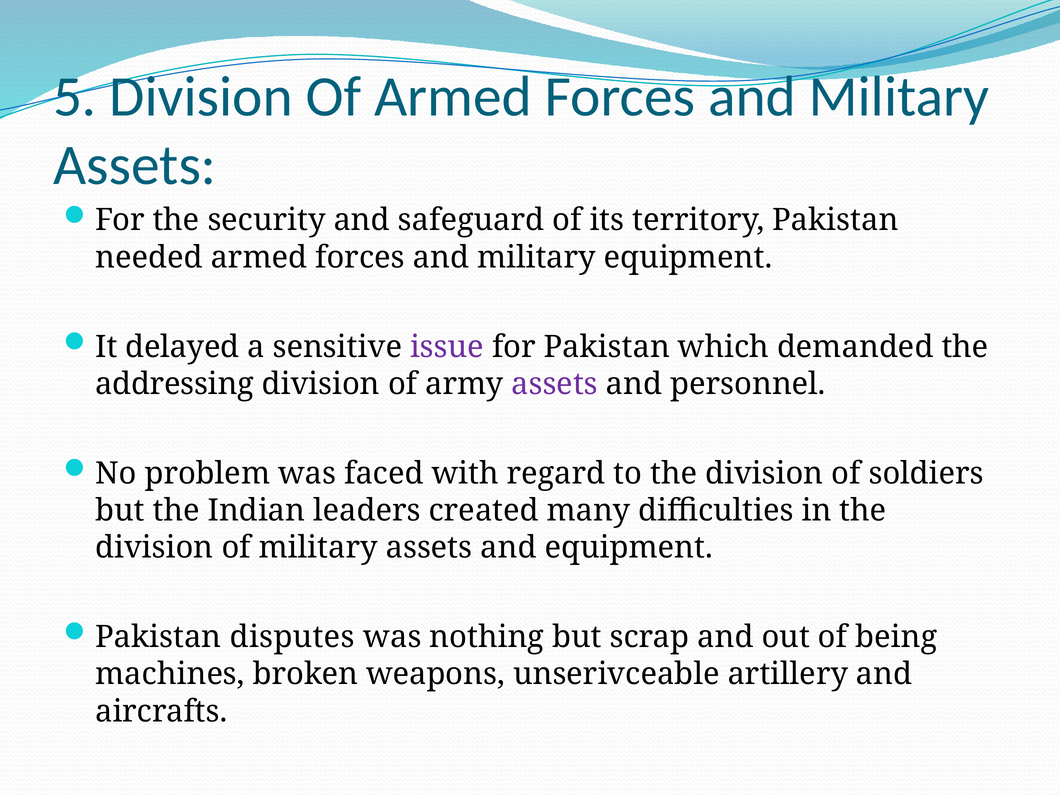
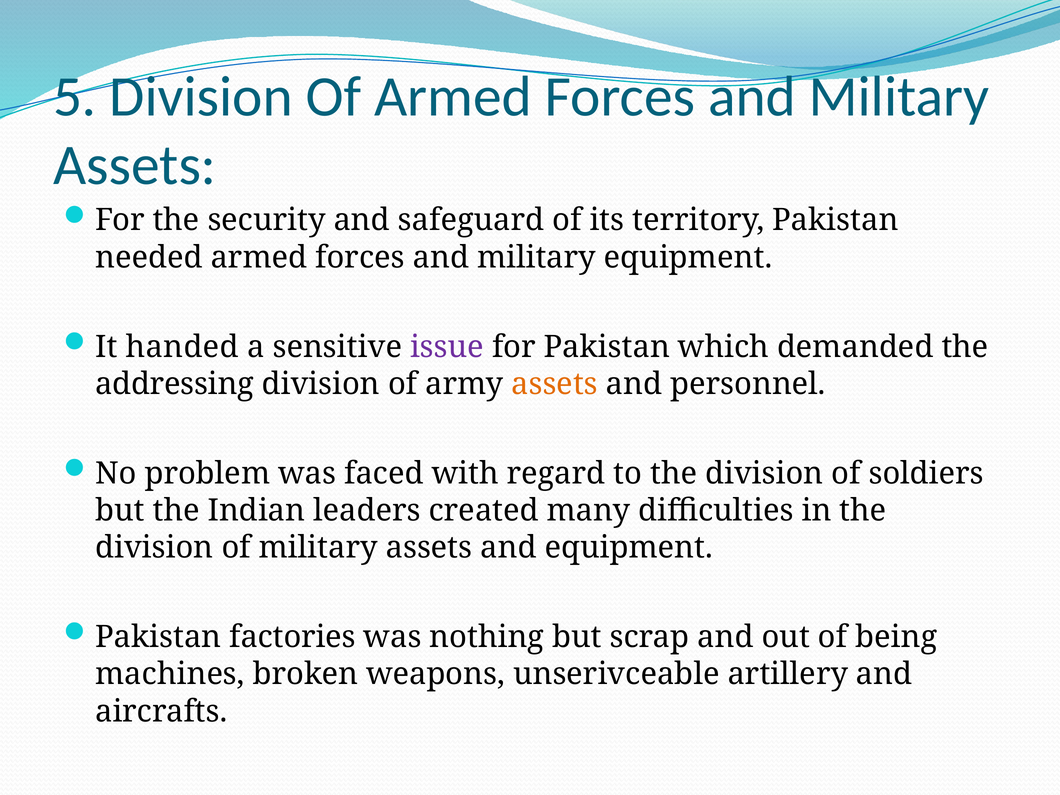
delayed: delayed -> handed
assets at (555, 384) colour: purple -> orange
disputes: disputes -> factories
